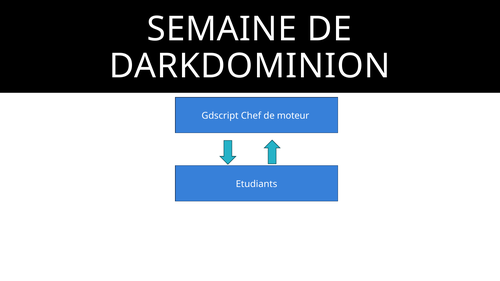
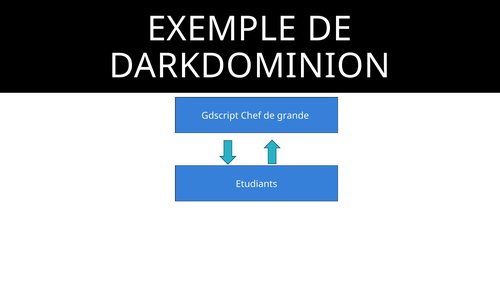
SEMAINE: SEMAINE -> EXEMPLE
moteur: moteur -> grande
